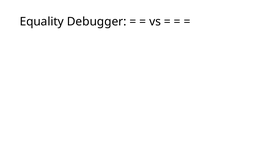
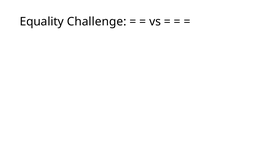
Debugger: Debugger -> Challenge
